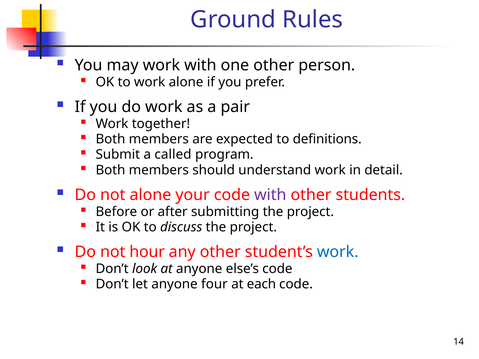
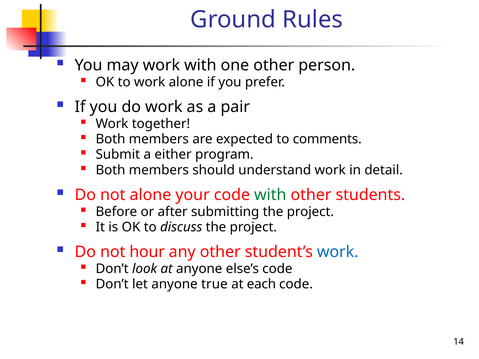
definitions: definitions -> comments
called: called -> either
with at (270, 195) colour: purple -> green
four: four -> true
